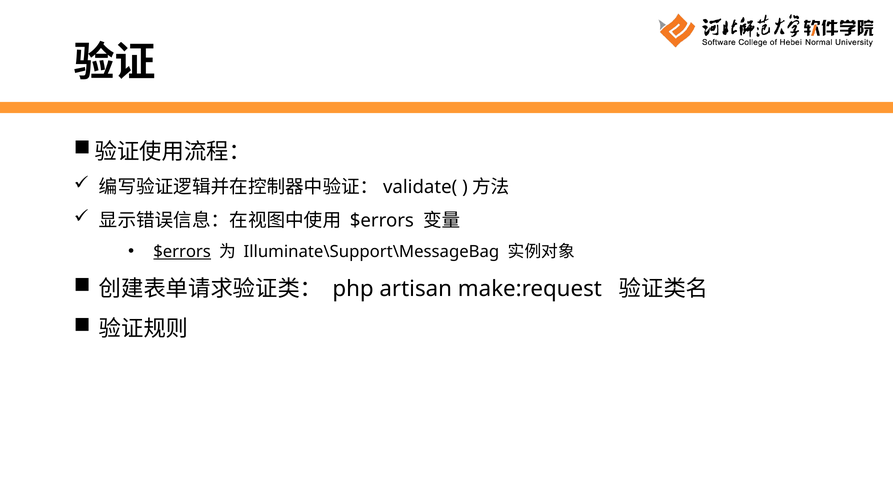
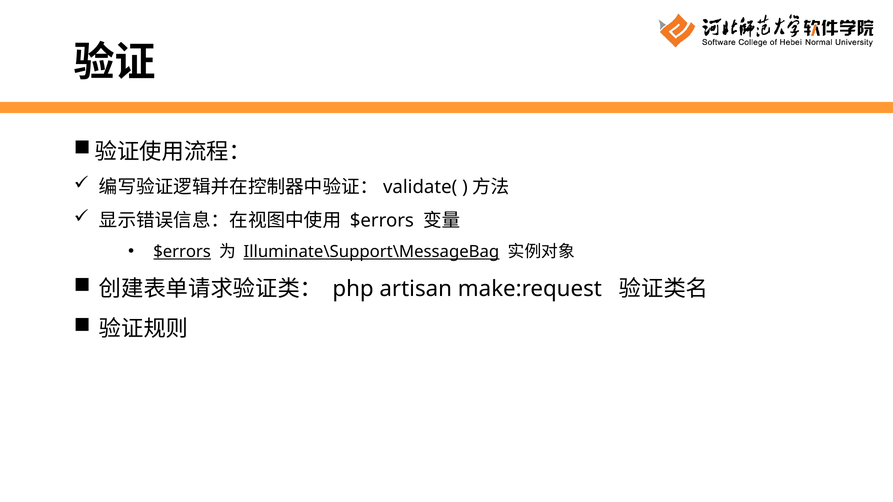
Illuminate\Support\MessageBag underline: none -> present
